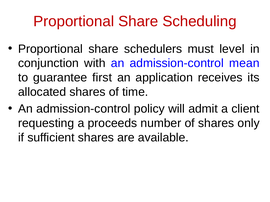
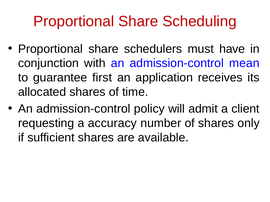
level: level -> have
proceeds: proceeds -> accuracy
